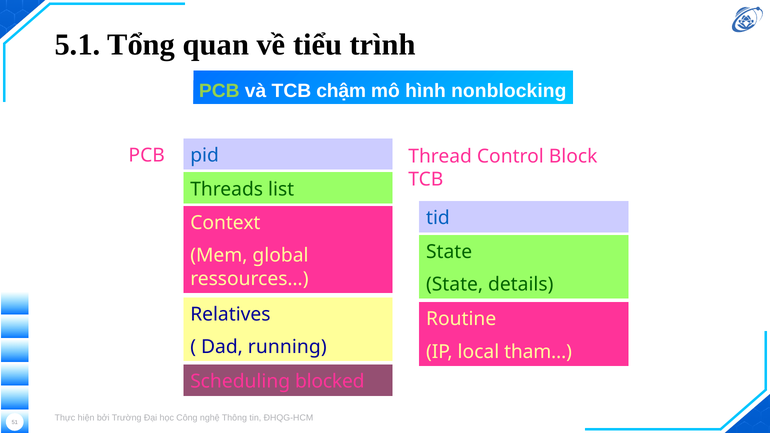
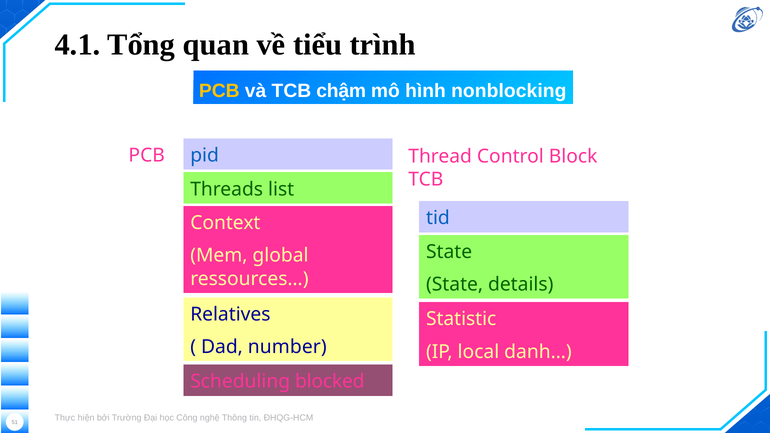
5.1: 5.1 -> 4.1
PCB at (219, 91) colour: light green -> yellow
Routine: Routine -> Statistic
running: running -> number
tham…: tham… -> danh…
